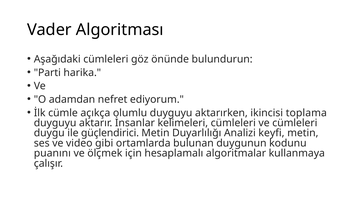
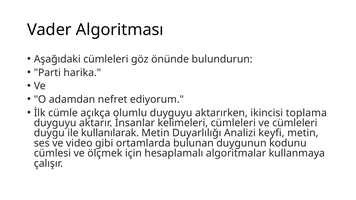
güçlendirici: güçlendirici -> kullanılarak
puanını: puanını -> cümlesi
